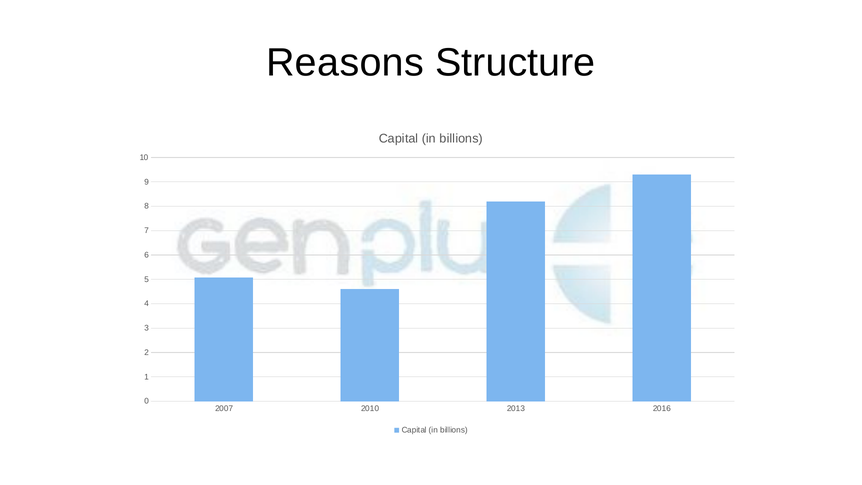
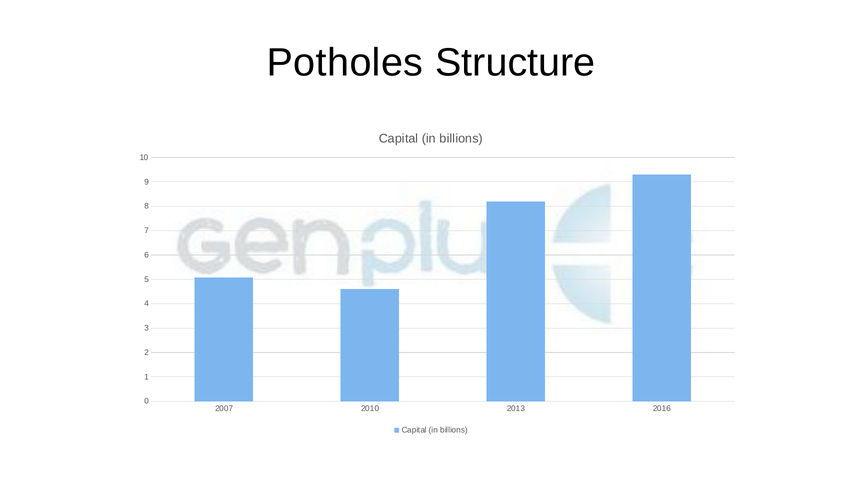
Reasons: Reasons -> Potholes
